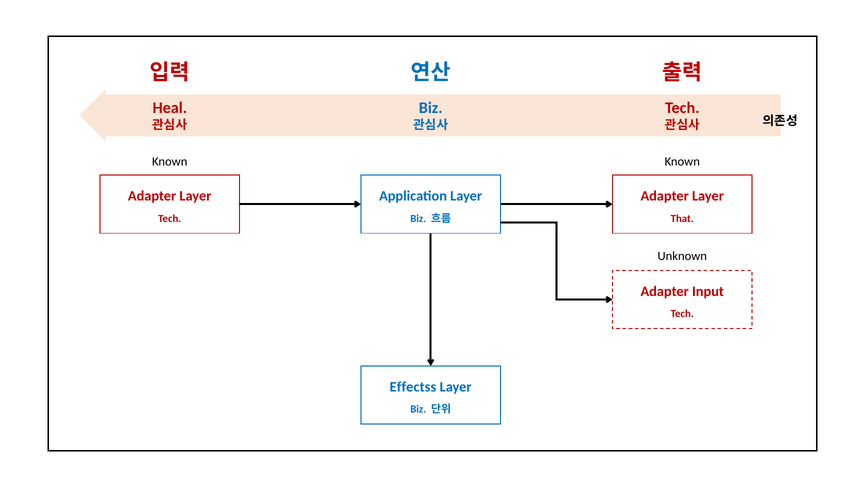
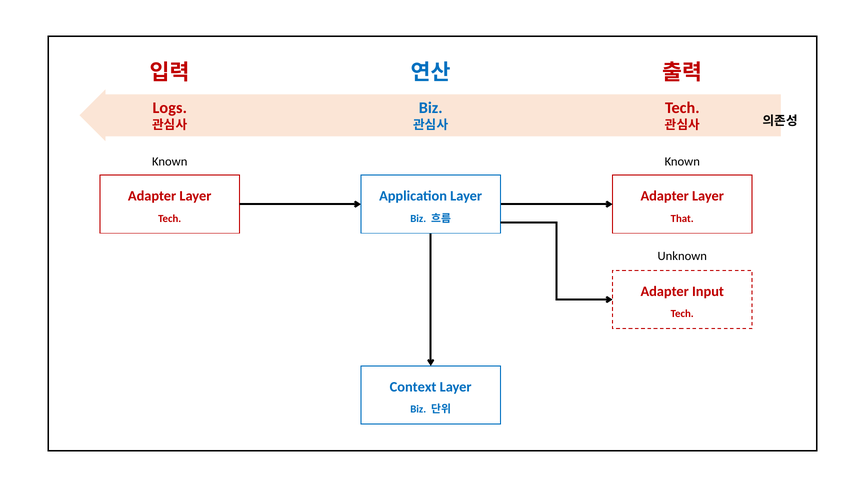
Heal: Heal -> Logs
Effectss: Effectss -> Context
